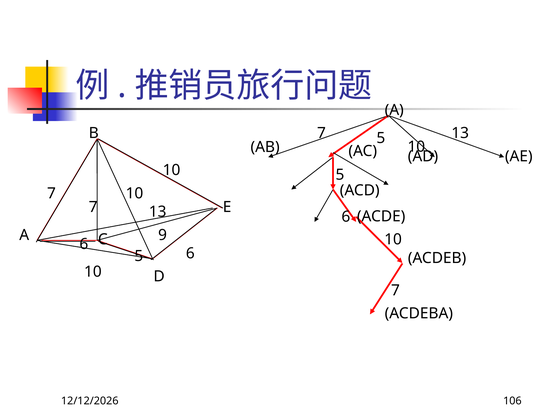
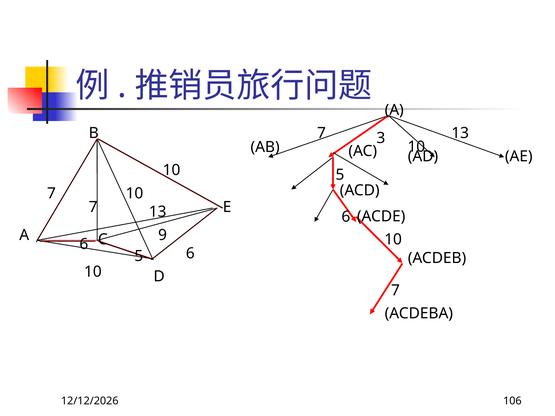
7 5: 5 -> 3
